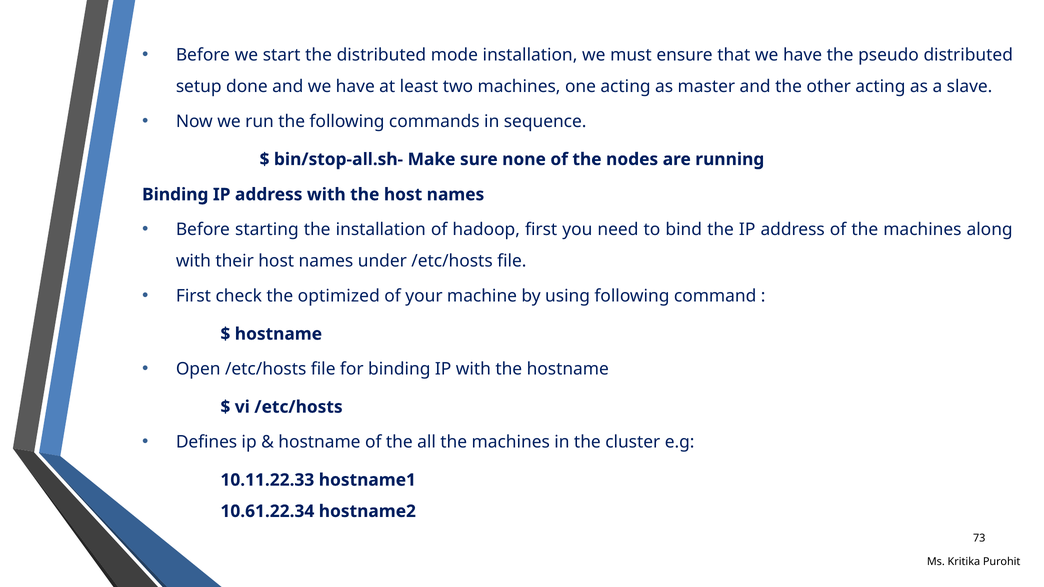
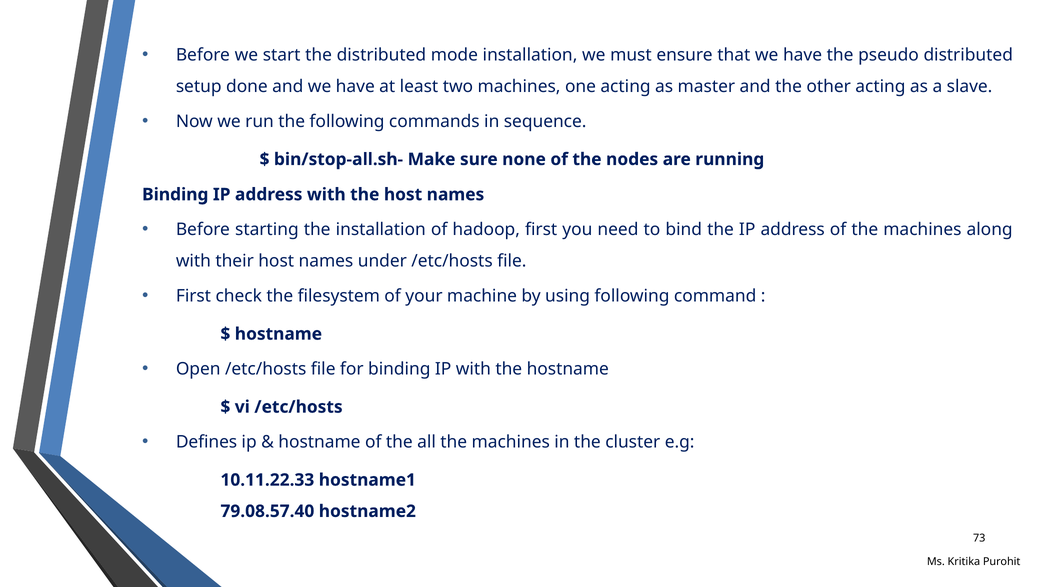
optimized: optimized -> filesystem
10.61.22.34: 10.61.22.34 -> 79.08.57.40
